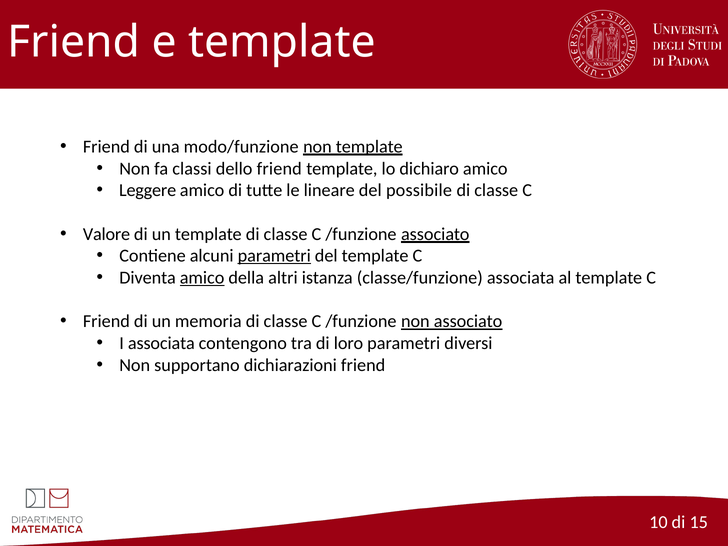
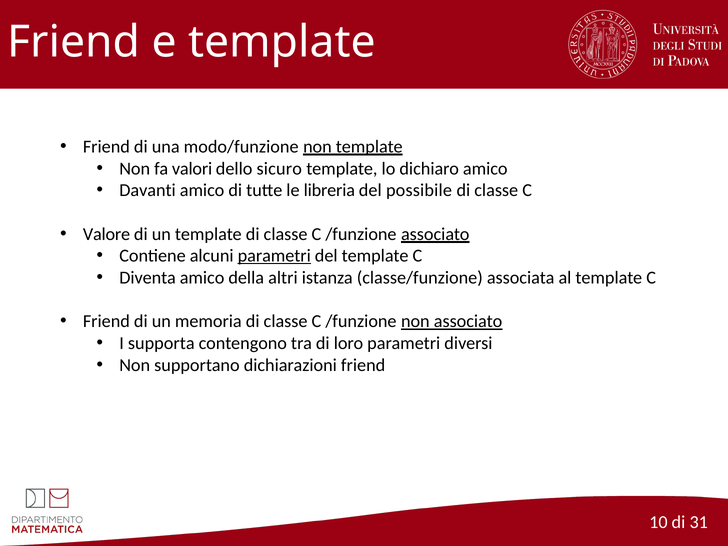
classi: classi -> valori
dello friend: friend -> sicuro
Leggere: Leggere -> Davanti
lineare: lineare -> libreria
amico at (202, 278) underline: present -> none
I associata: associata -> supporta
15: 15 -> 31
